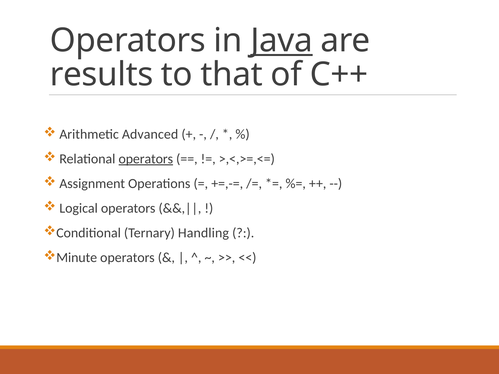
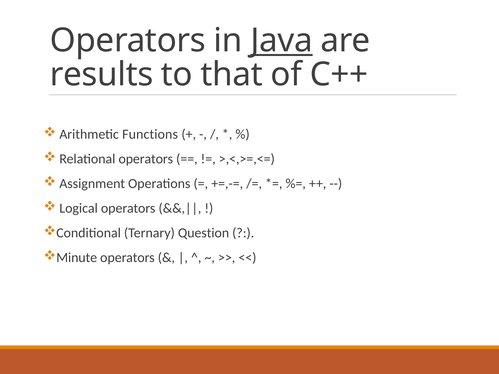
Advanced: Advanced -> Functions
operators at (146, 159) underline: present -> none
Handling: Handling -> Question
